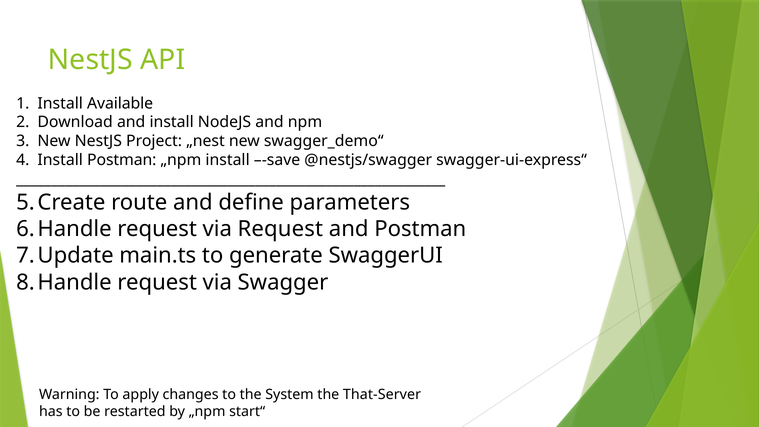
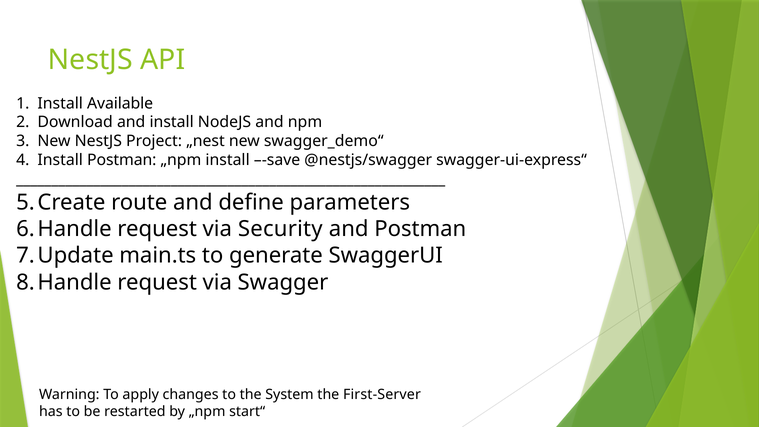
via Request: Request -> Security
That-Server: That-Server -> First-Server
